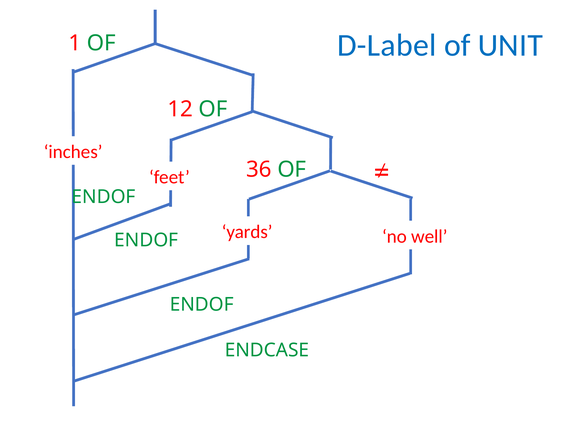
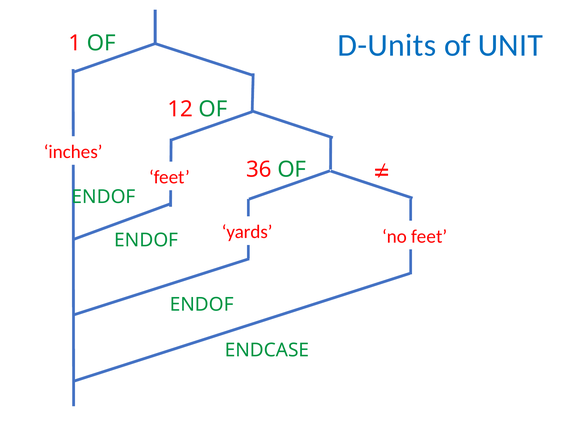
D-Label: D-Label -> D-Units
no well: well -> feet
